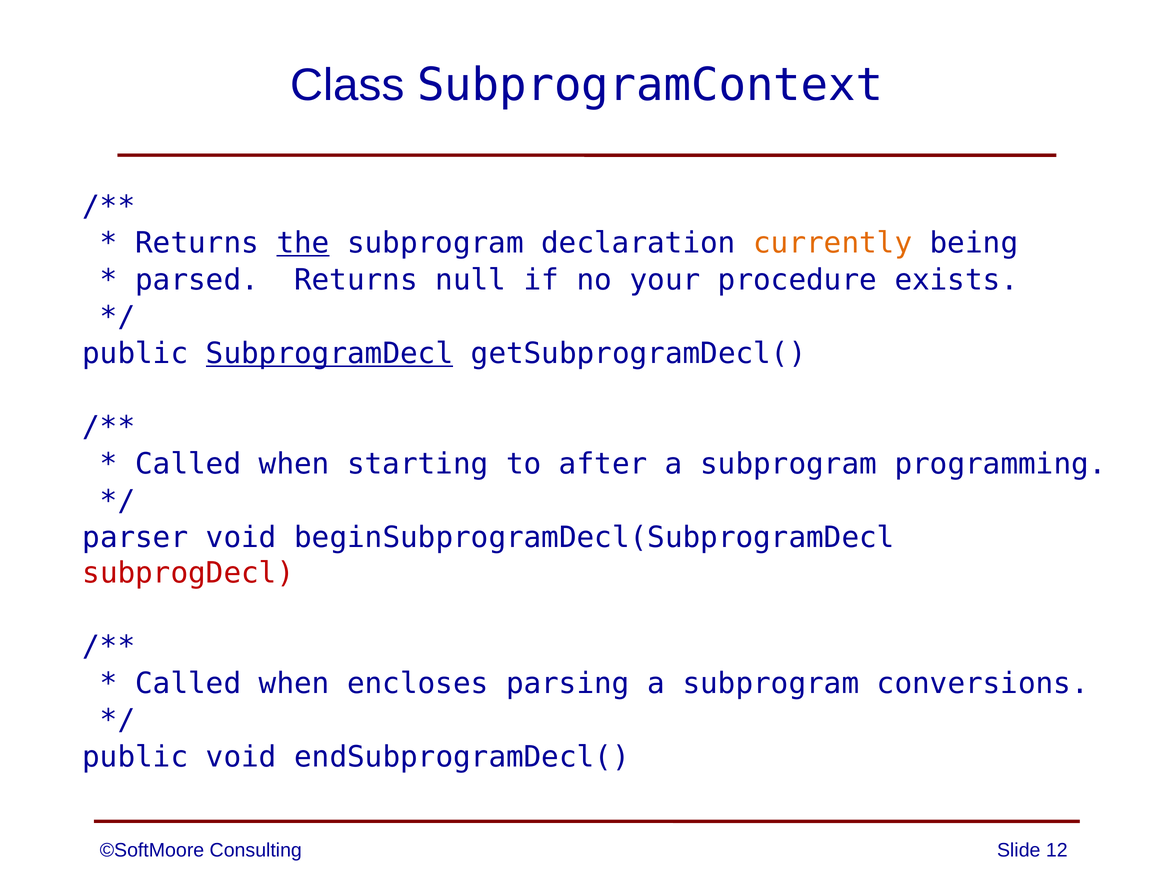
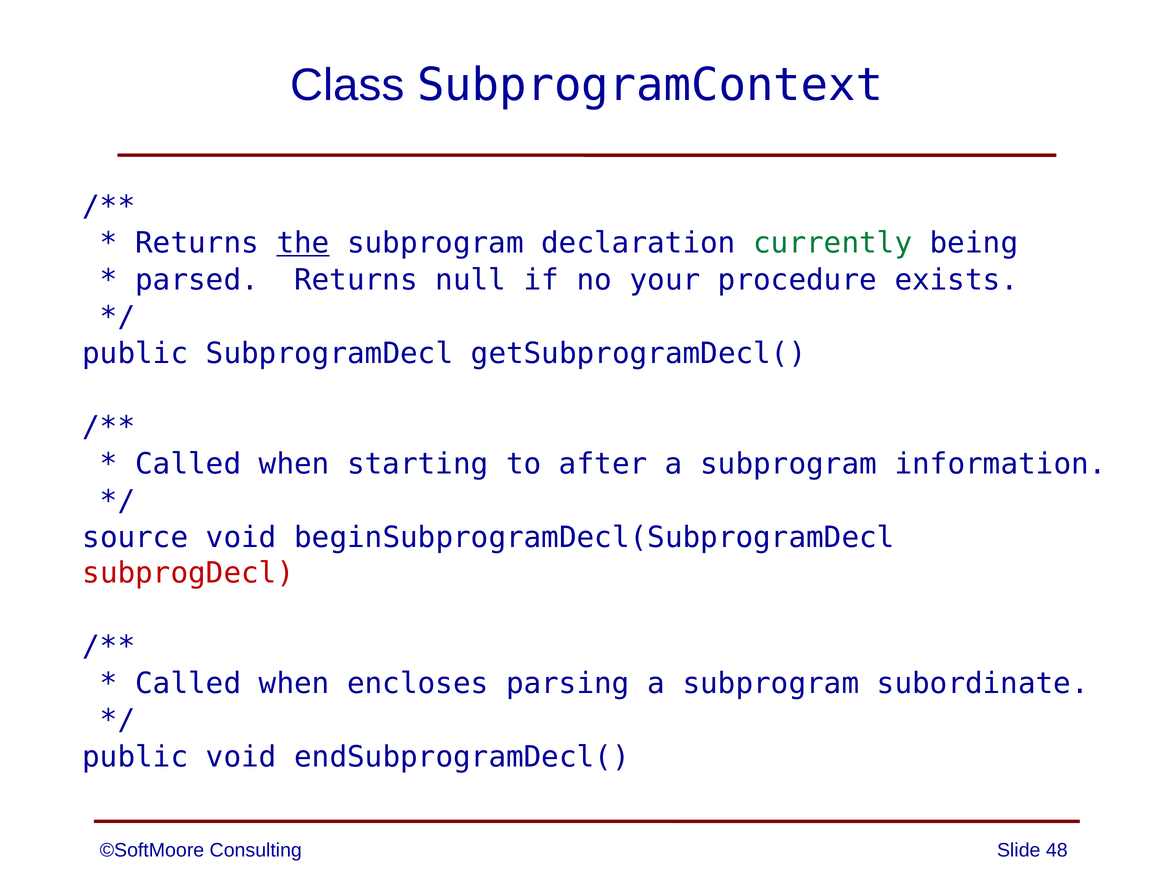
currently colour: orange -> green
SubprogramDecl underline: present -> none
programming: programming -> information
parser: parser -> source
conversions: conversions -> subordinate
12: 12 -> 48
